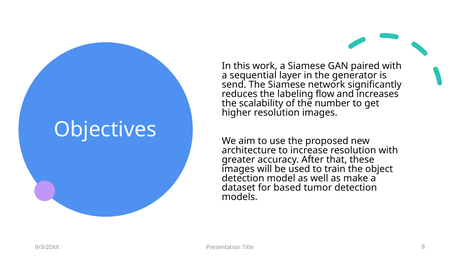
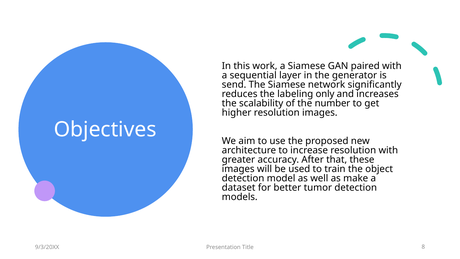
flow: flow -> only
based: based -> better
